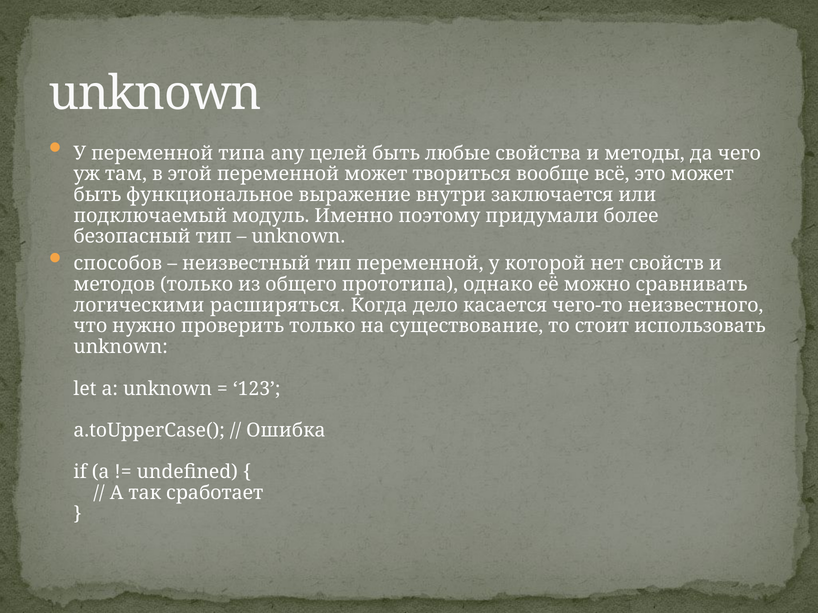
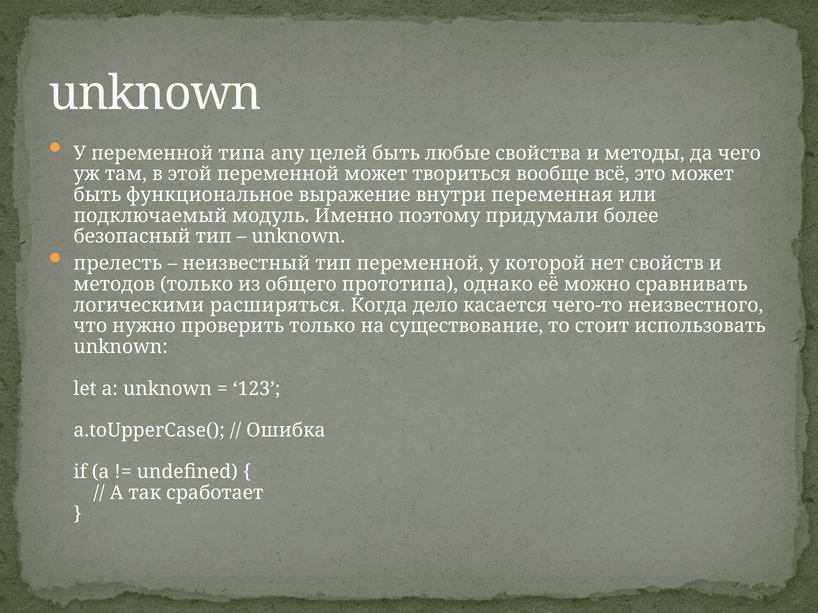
заключается: заключается -> переменная
способов: способов -> прелесть
